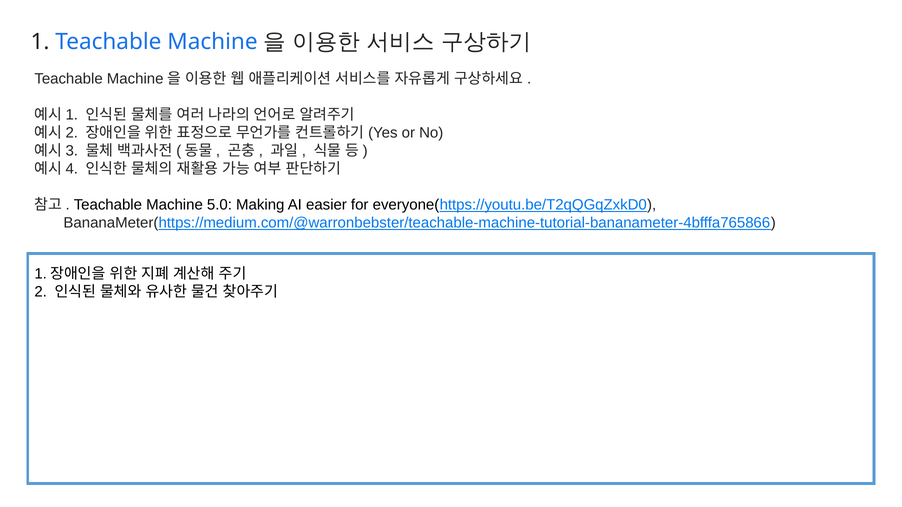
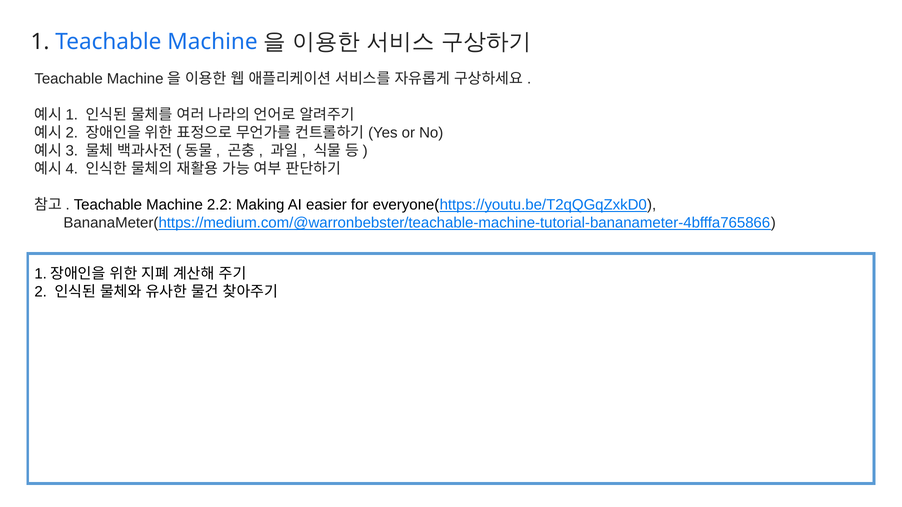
5.0: 5.0 -> 2.2
